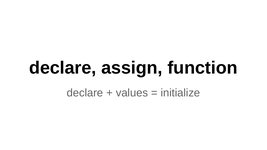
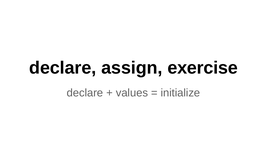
function: function -> exercise
